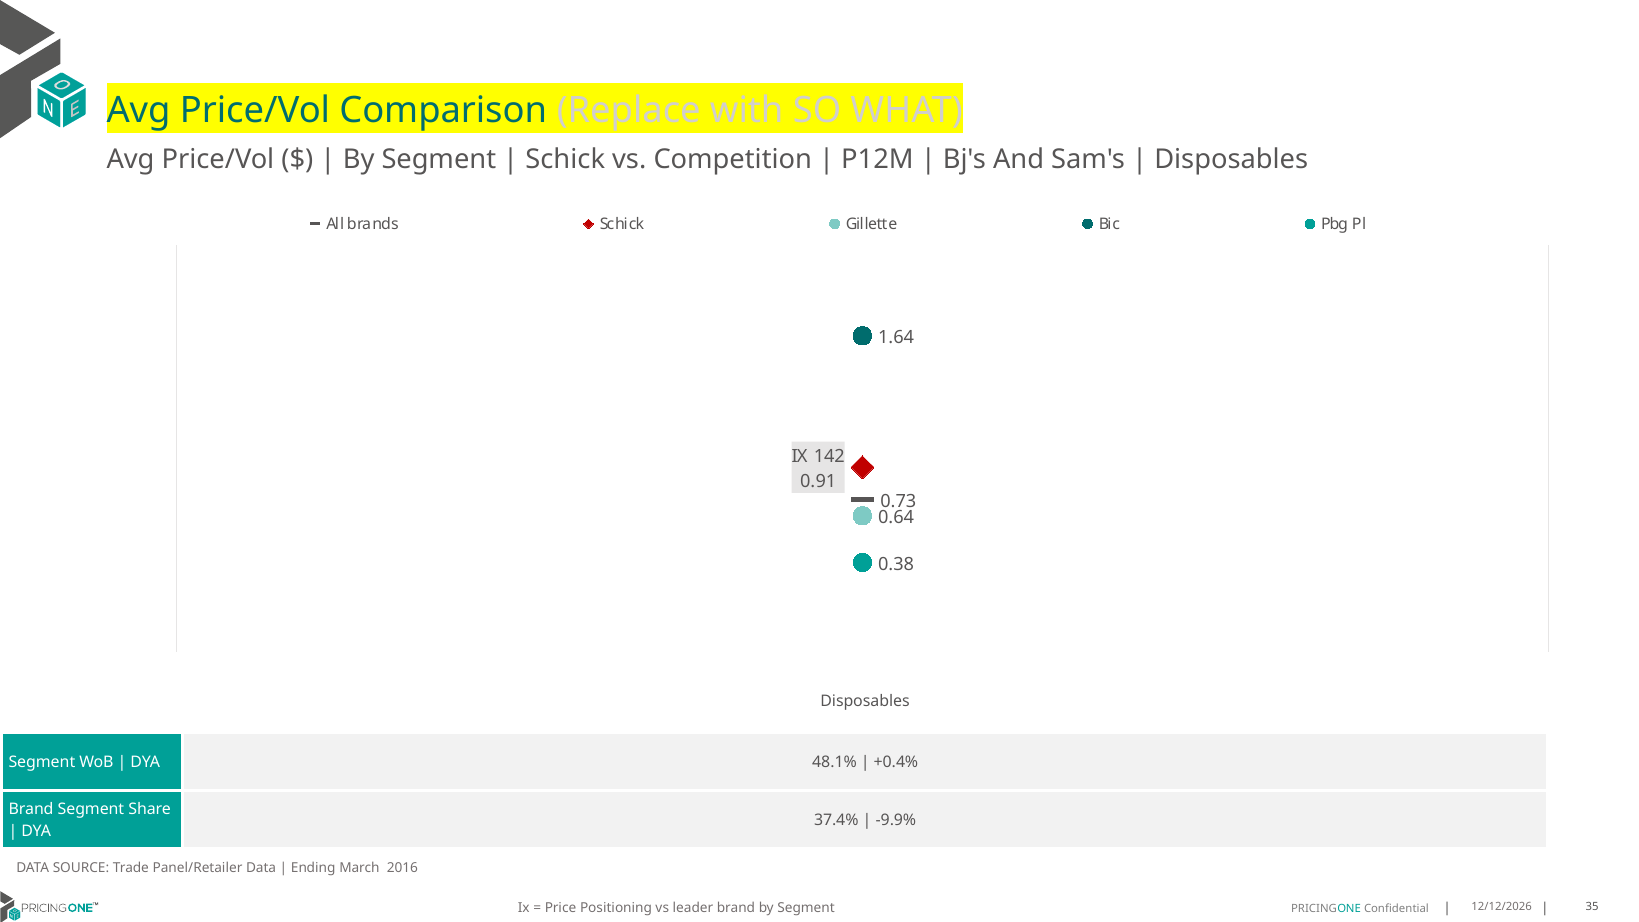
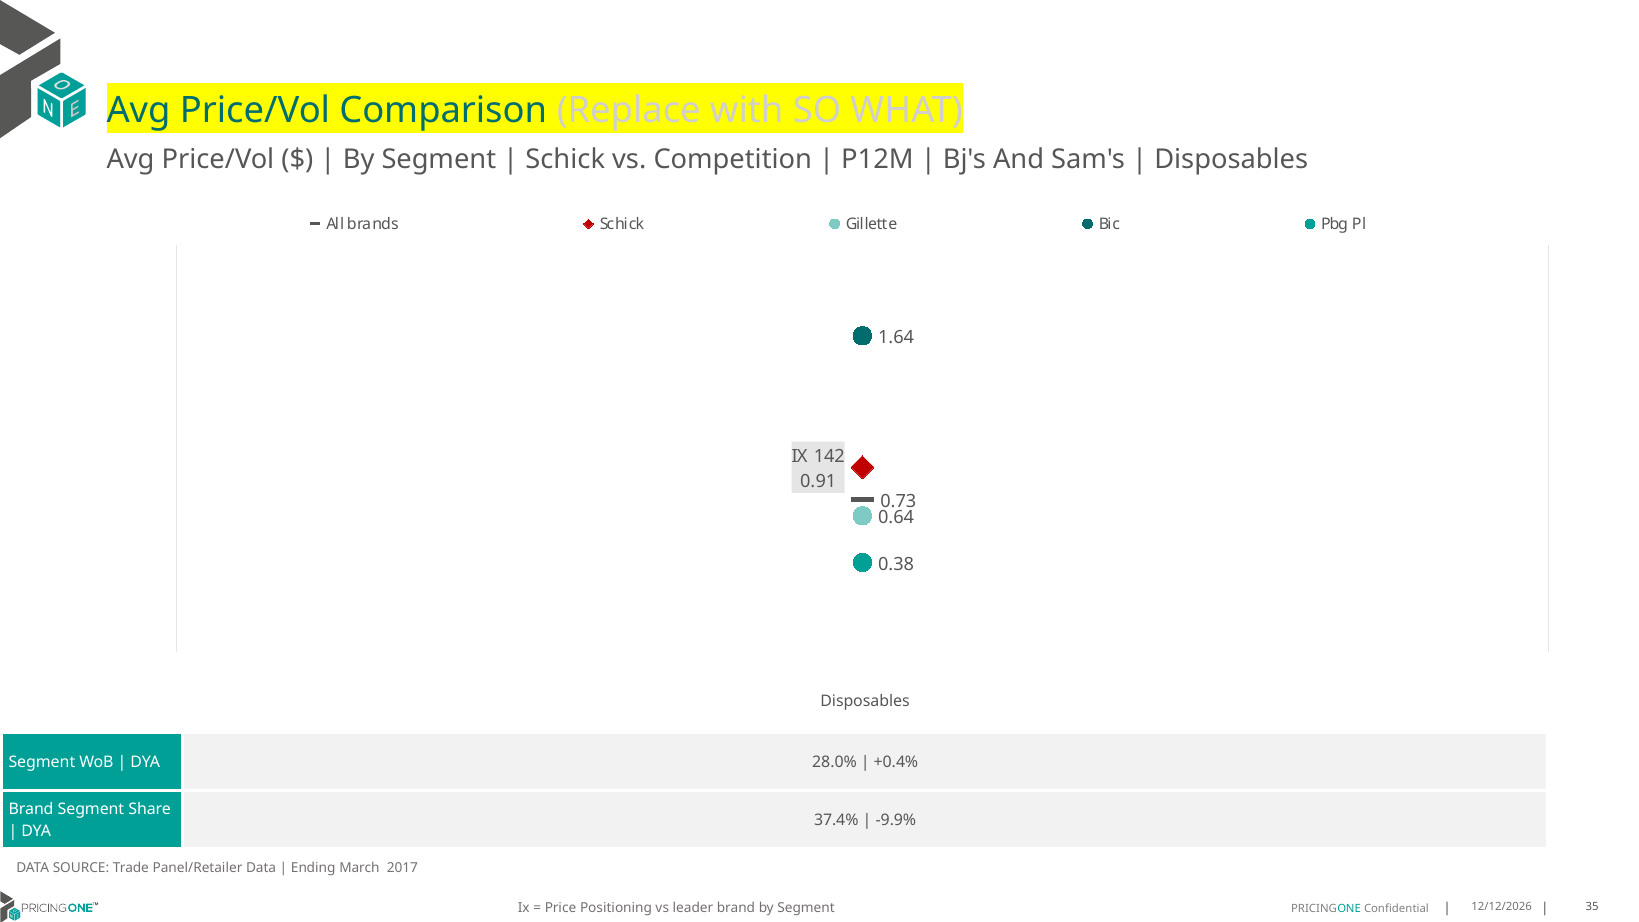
48.1%: 48.1% -> 28.0%
2016: 2016 -> 2017
